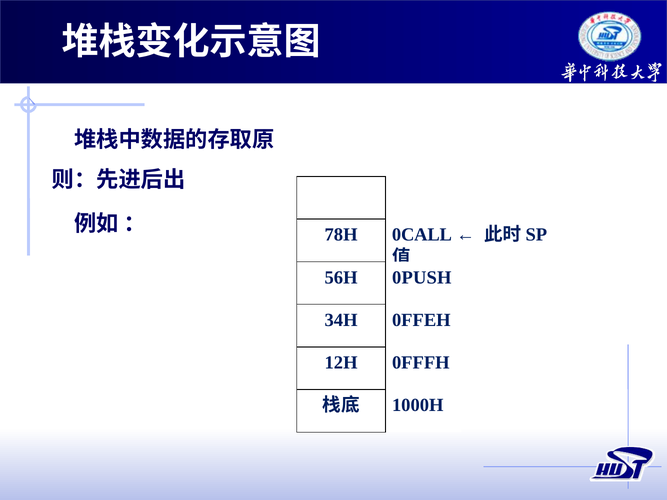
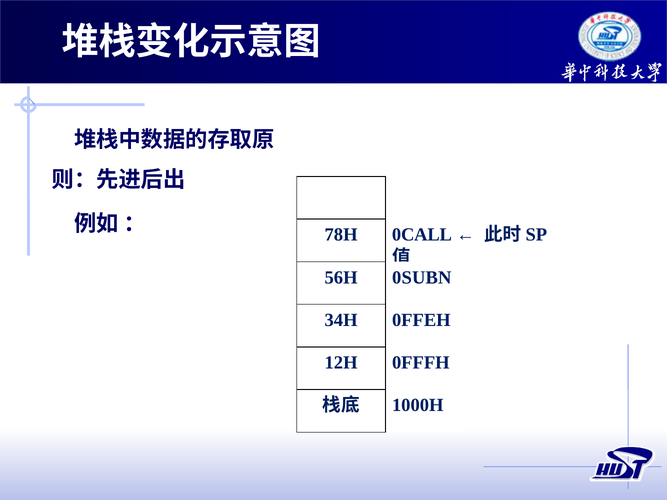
0PUSH: 0PUSH -> 0SUBN
